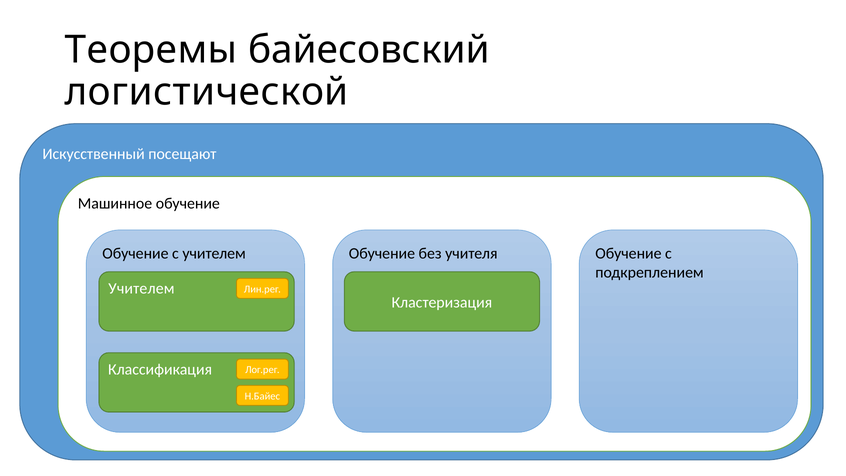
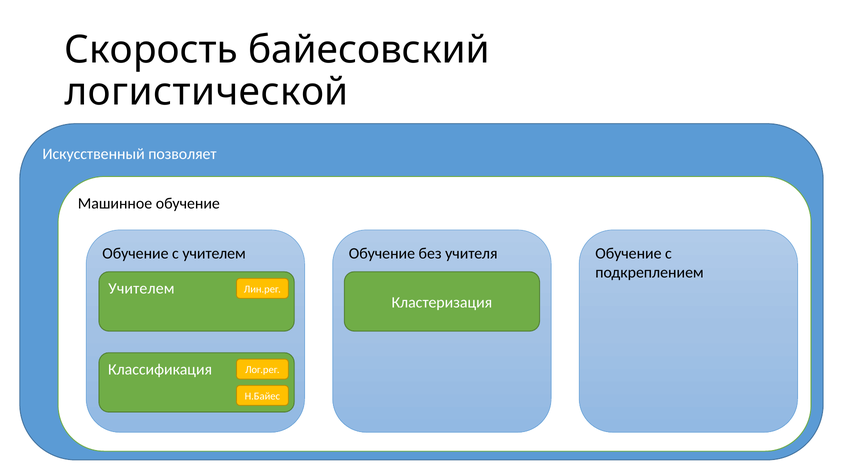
Теоремы: Теоремы -> Скорость
посещают: посещают -> позволяет
